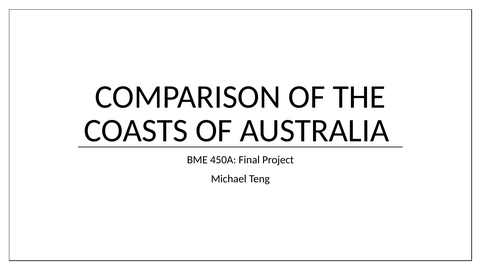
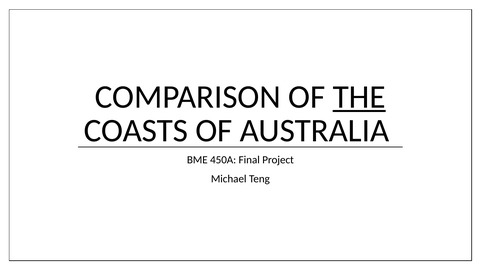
THE underline: none -> present
